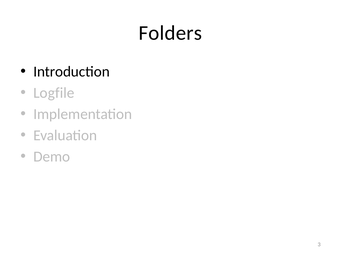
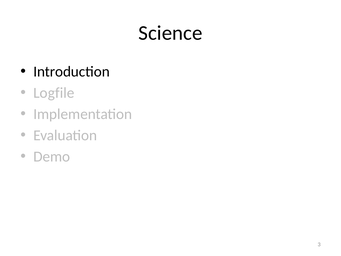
Folders: Folders -> Science
